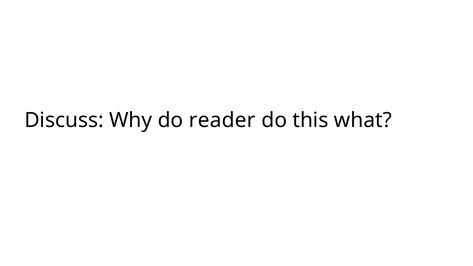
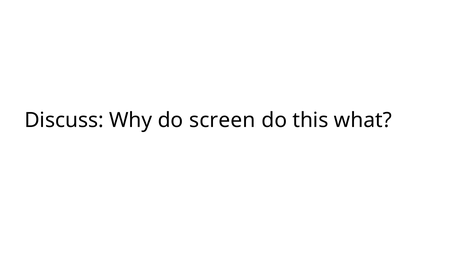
reader: reader -> screen
